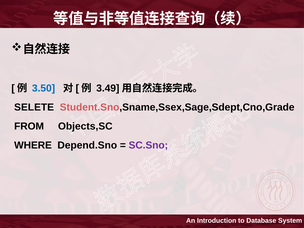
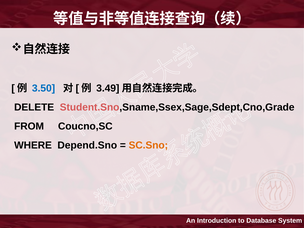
SELETE: SELETE -> DELETE
Objects,SC: Objects,SC -> Coucno,SC
SC.Sno colour: purple -> orange
